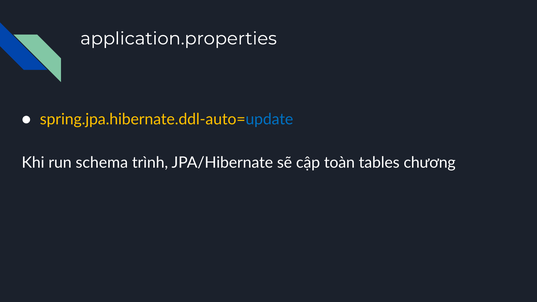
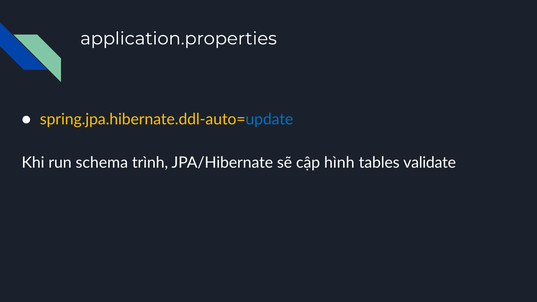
toàn: toàn -> hình
chương: chương -> validate
